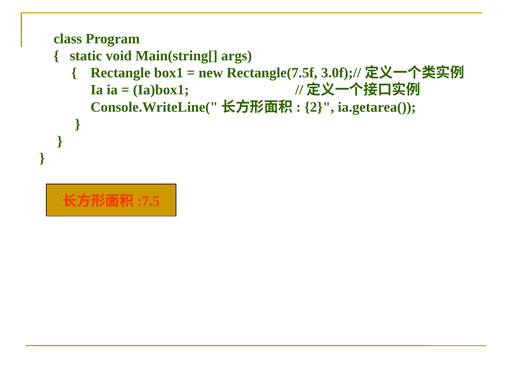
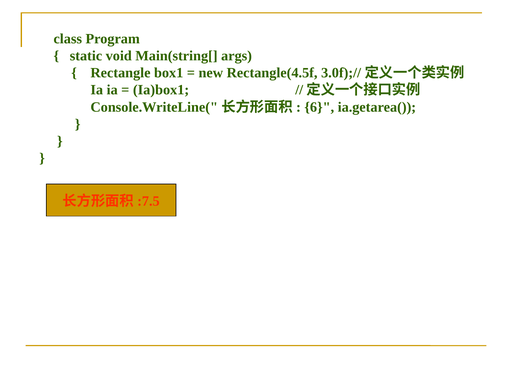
Rectangle(7.5f: Rectangle(7.5f -> Rectangle(4.5f
2: 2 -> 6
